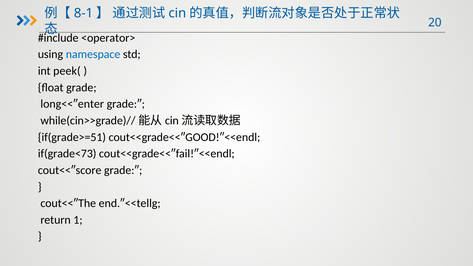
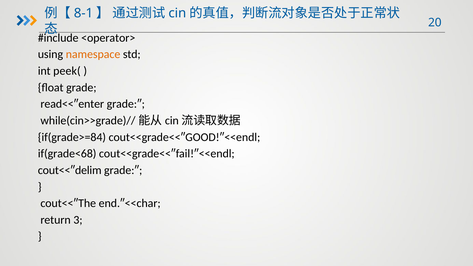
namespace colour: blue -> orange
long<<″enter: long<<″enter -> read<<″enter
if(grade>=51: if(grade>=51 -> if(grade>=84
if(grade<73: if(grade<73 -> if(grade<68
cout<<″score: cout<<″score -> cout<<″delim
end.″<<tellg: end.″<<tellg -> end.″<<char
1: 1 -> 3
